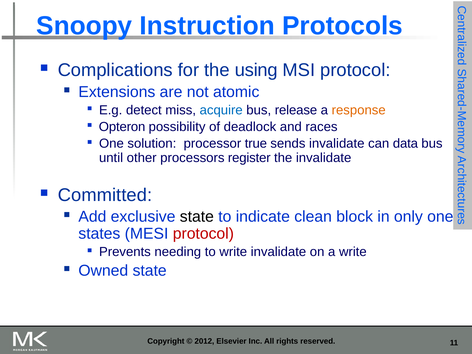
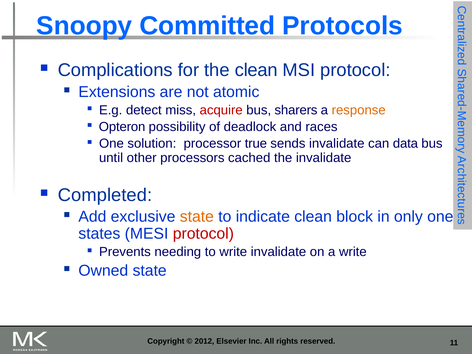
Instruction: Instruction -> Committed
the using: using -> clean
acquire colour: blue -> red
release: release -> sharers
register: register -> cached
Committed: Committed -> Completed
state at (197, 217) colour: black -> orange
